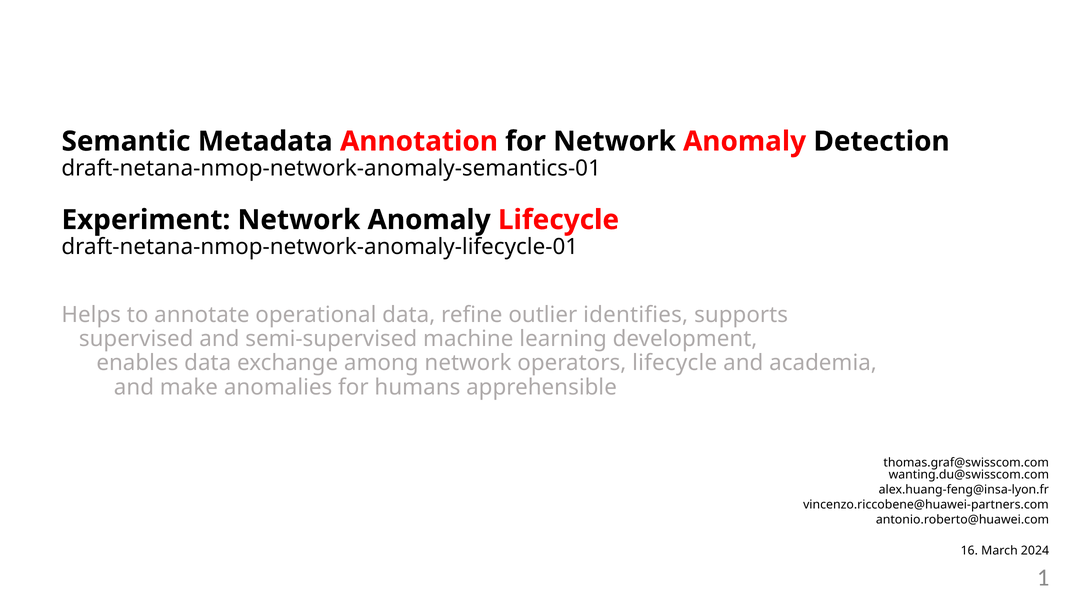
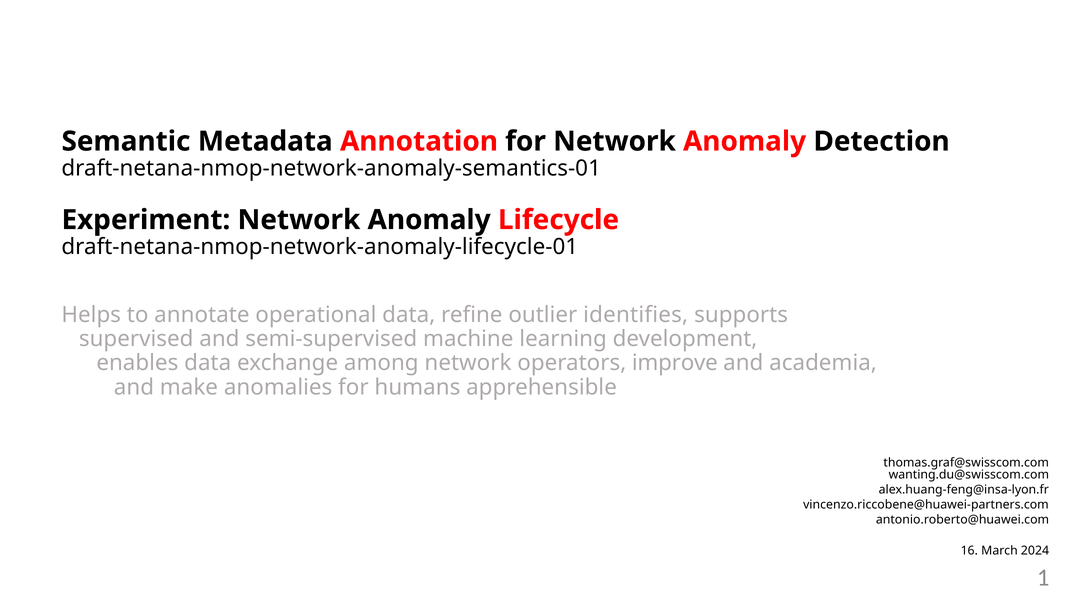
operators lifecycle: lifecycle -> improve
